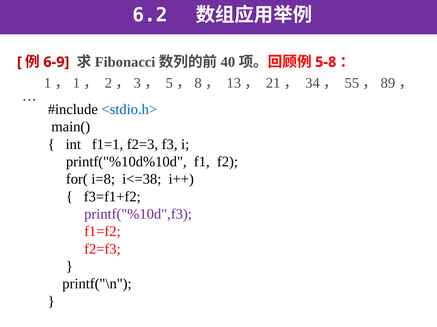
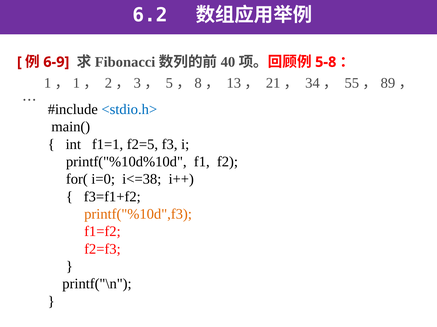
f2=3: f2=3 -> f2=5
i=8: i=8 -> i=0
printf("%10d",f3 colour: purple -> orange
